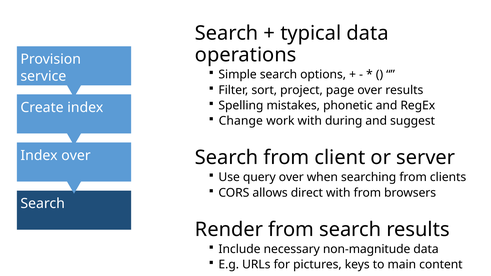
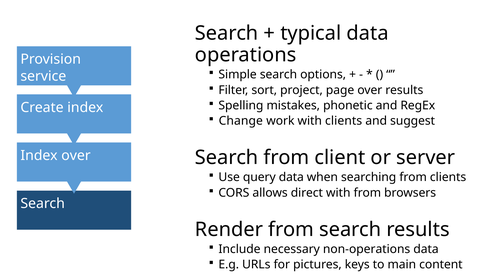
with during: during -> clients
query over: over -> data
non-magnitude: non-magnitude -> non-operations
